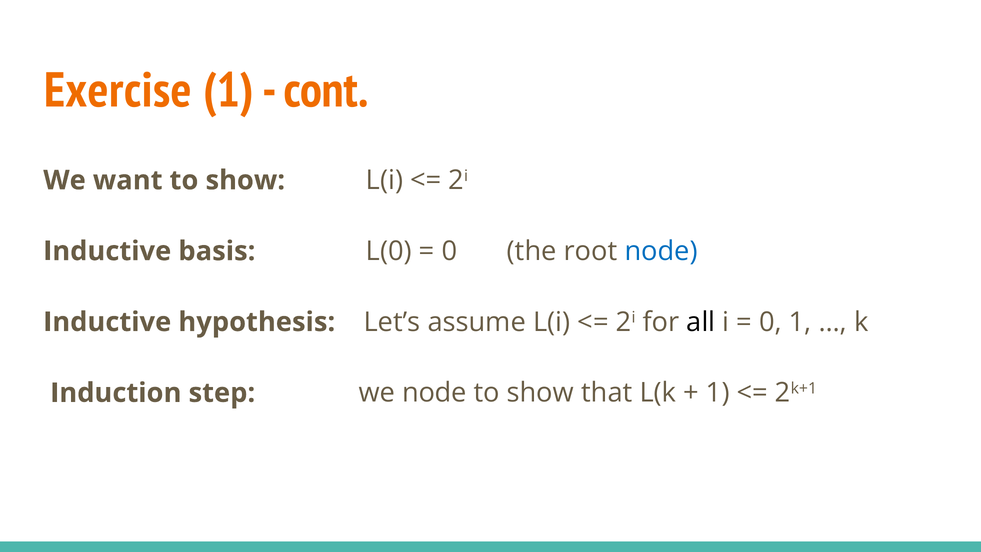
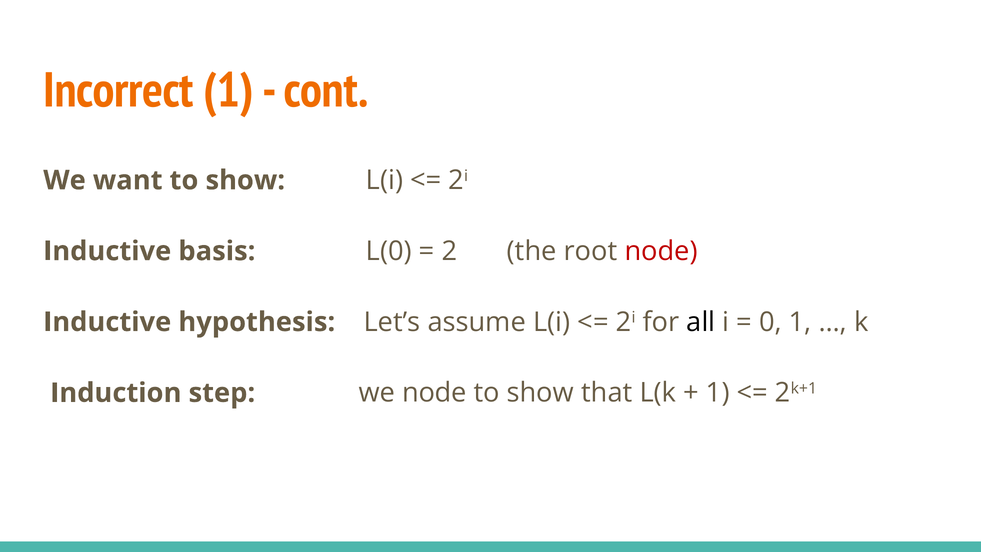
Exercise: Exercise -> Incorrect
0 at (449, 251): 0 -> 2
node at (661, 251) colour: blue -> red
